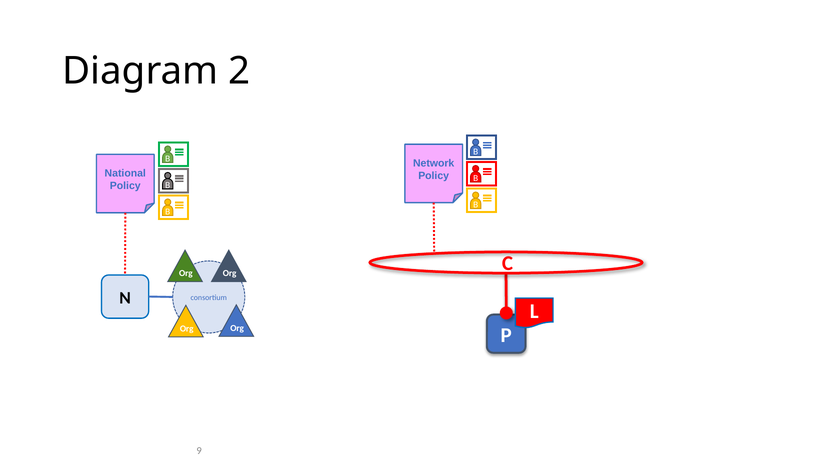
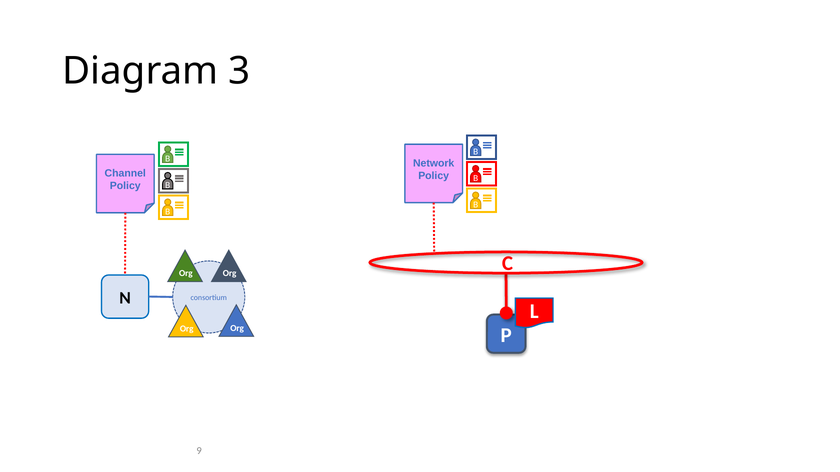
2: 2 -> 3
National: National -> Channel
